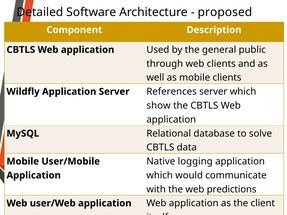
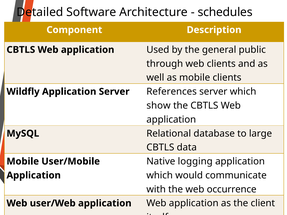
proposed: proposed -> schedules
solve: solve -> large
predictions: predictions -> occurrence
